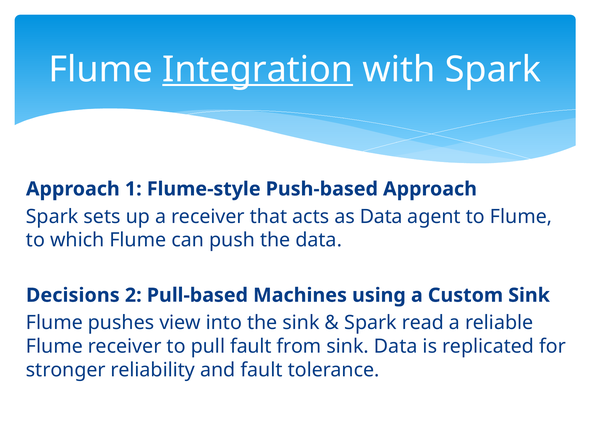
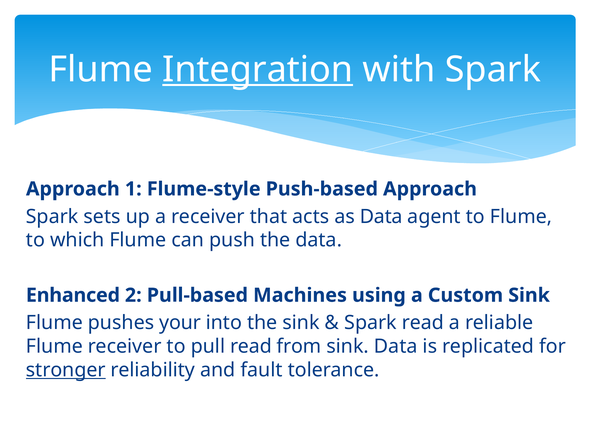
Decisions: Decisions -> Enhanced
view: view -> your
pull fault: fault -> read
stronger underline: none -> present
